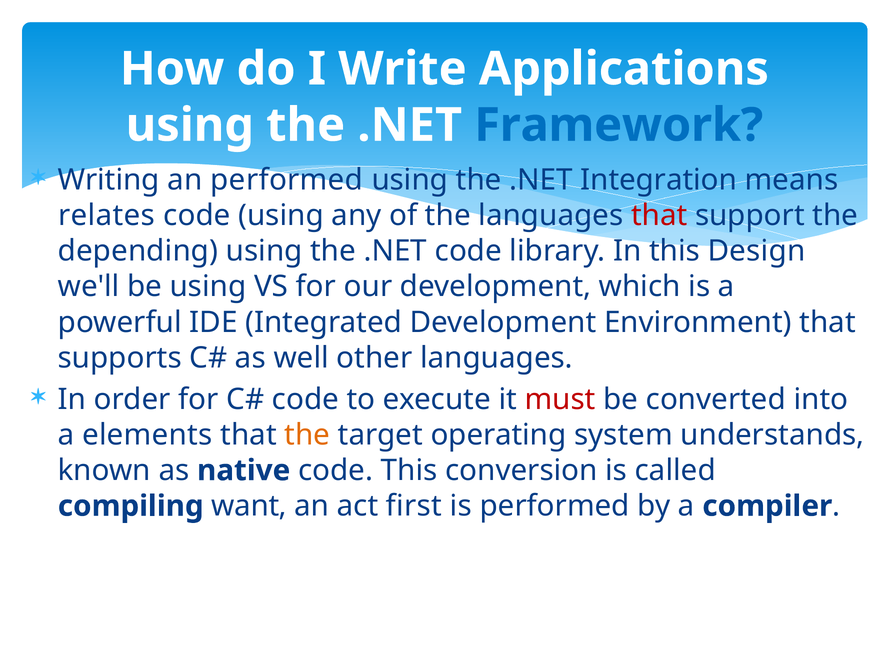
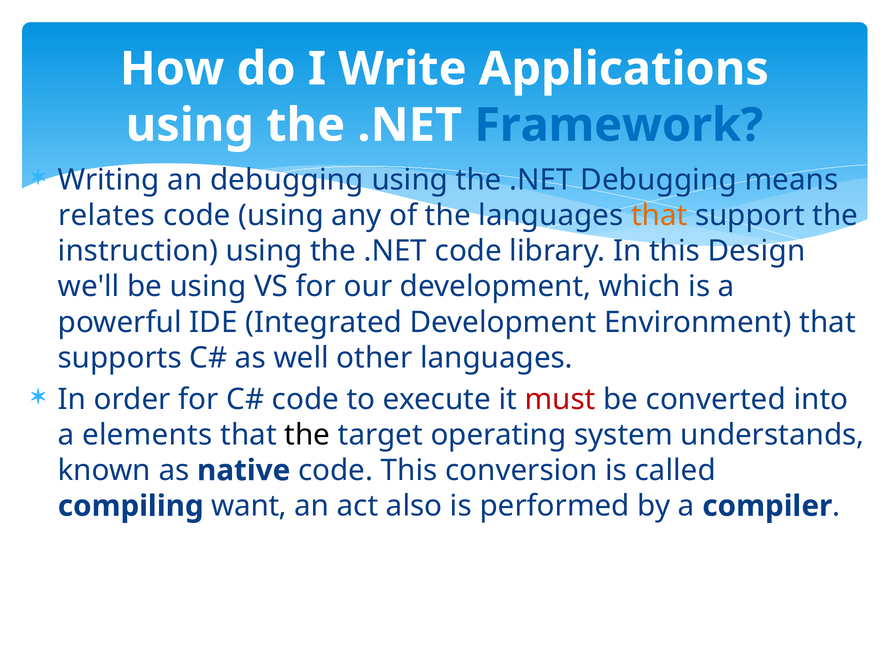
an performed: performed -> debugging
.NET Integration: Integration -> Debugging
that at (659, 215) colour: red -> orange
depending: depending -> instruction
the at (307, 435) colour: orange -> black
first: first -> also
